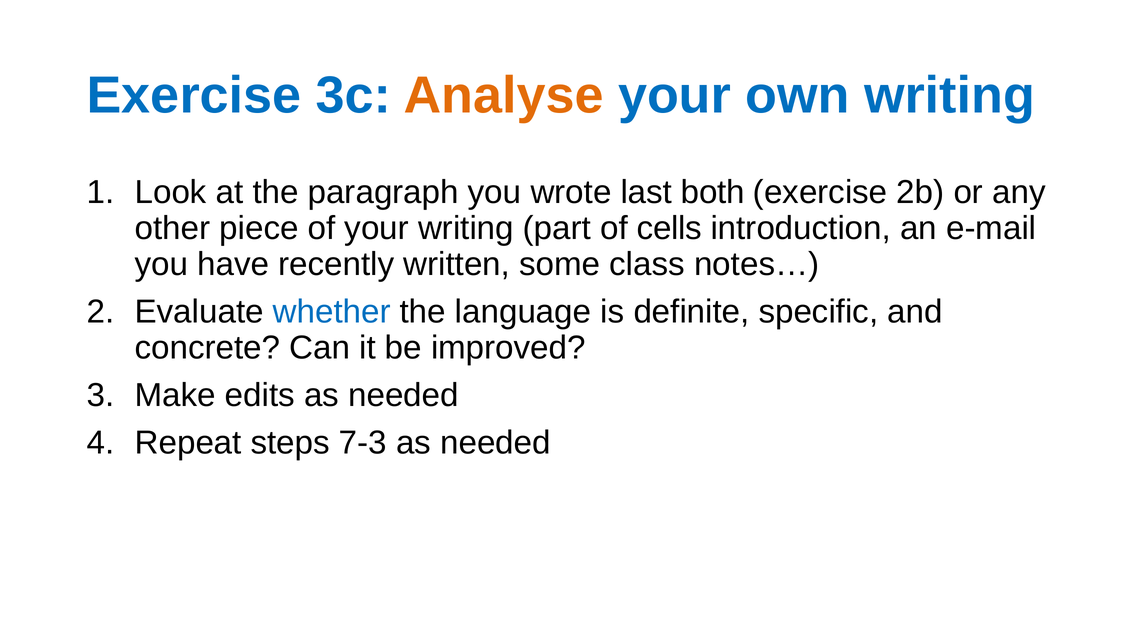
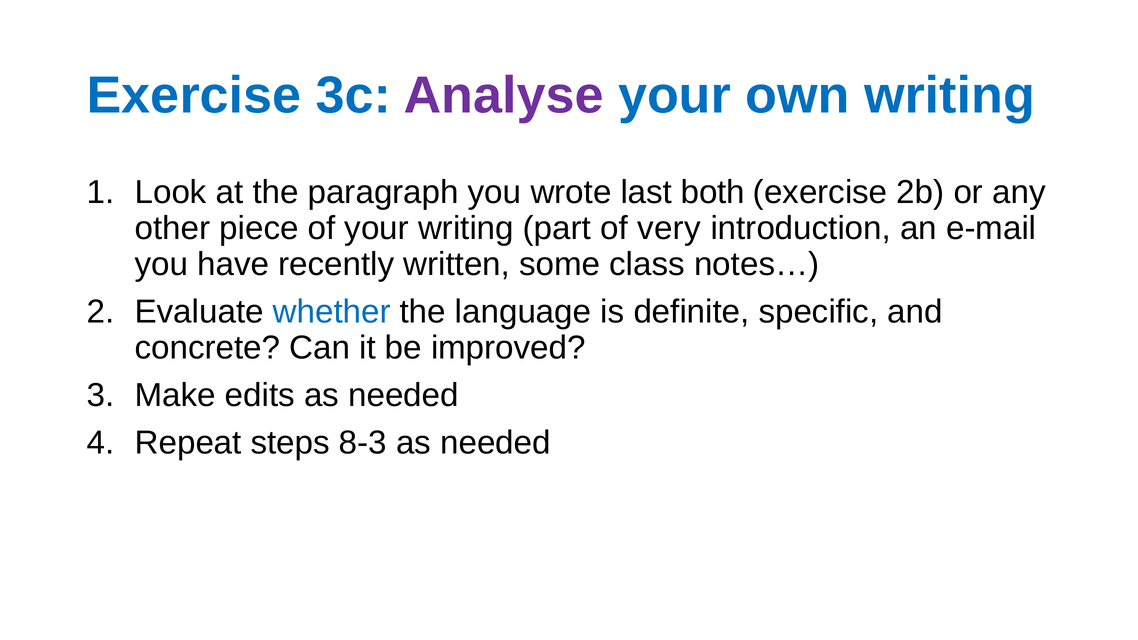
Analyse colour: orange -> purple
cells: cells -> very
7-3: 7-3 -> 8-3
